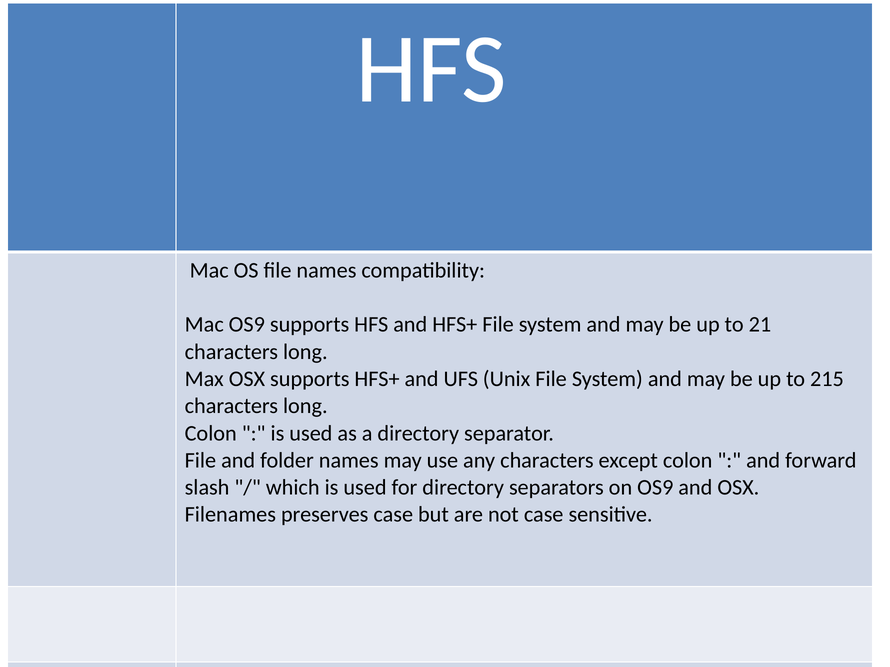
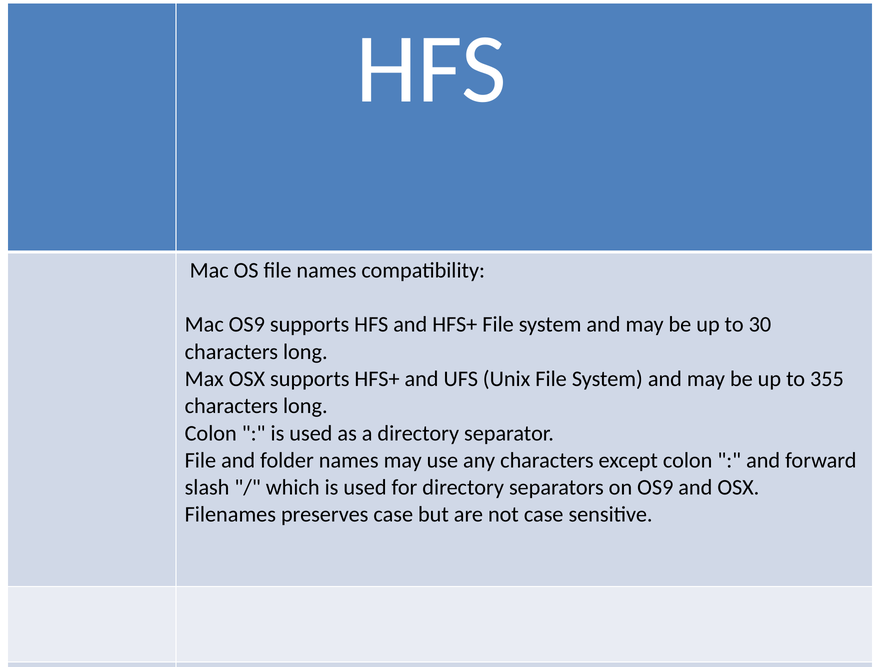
21: 21 -> 30
215: 215 -> 355
